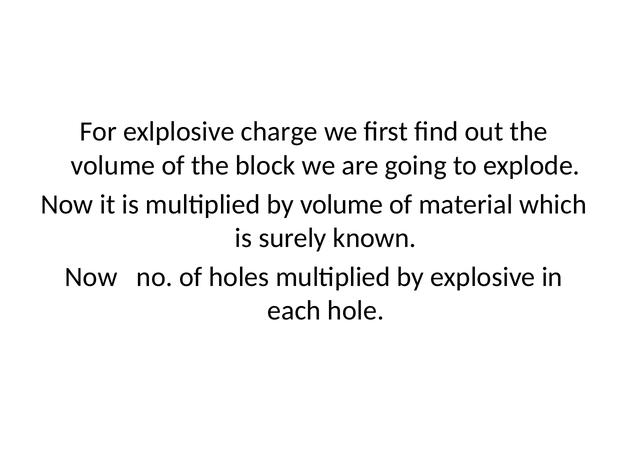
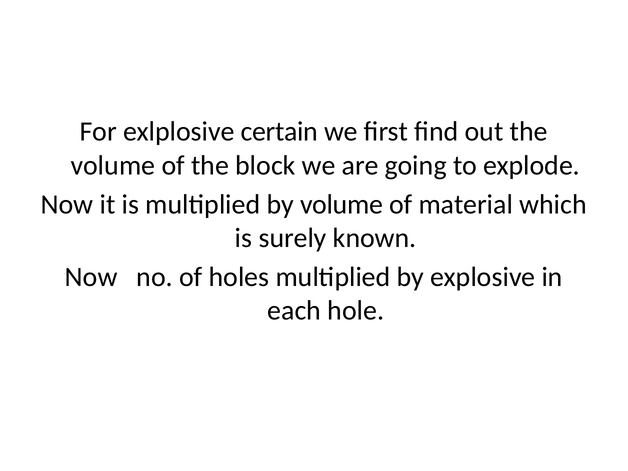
charge: charge -> certain
